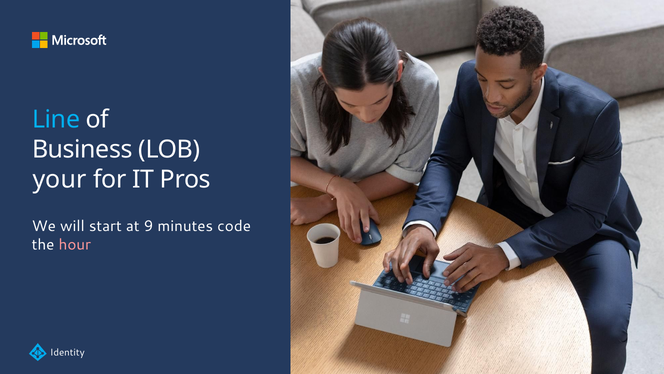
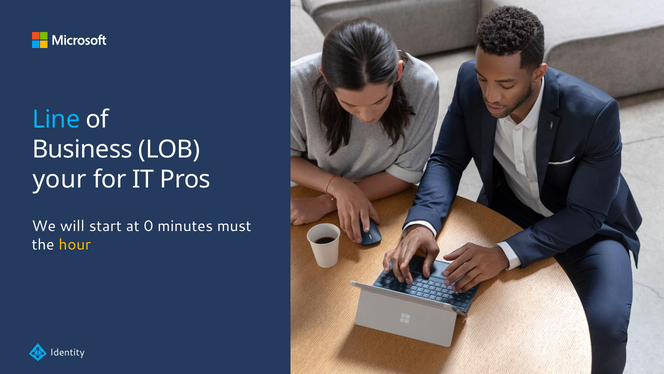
9: 9 -> 0
code: code -> must
hour colour: pink -> yellow
